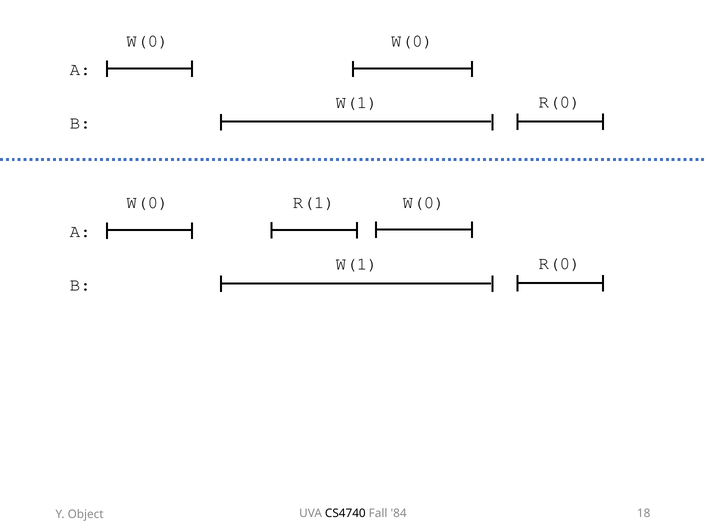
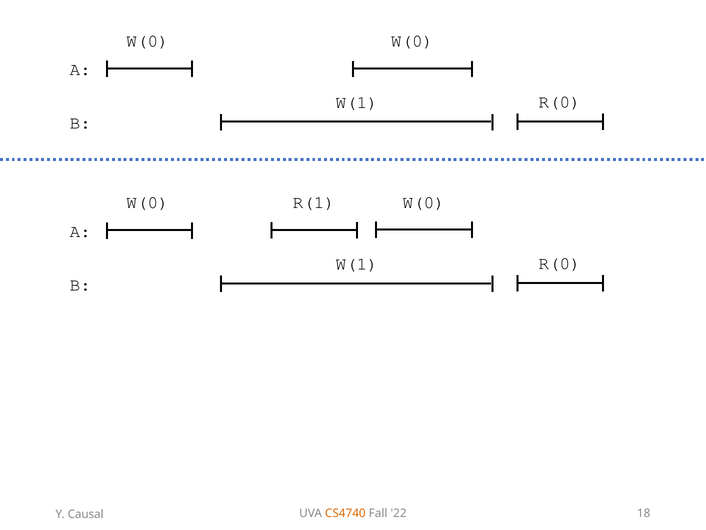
CS4740 colour: black -> orange
84: 84 -> 22
Object: Object -> Causal
